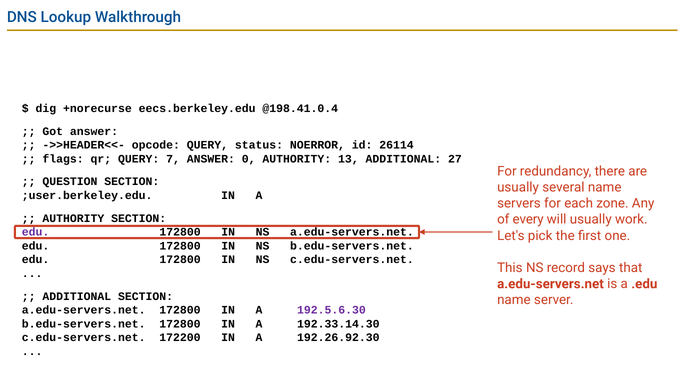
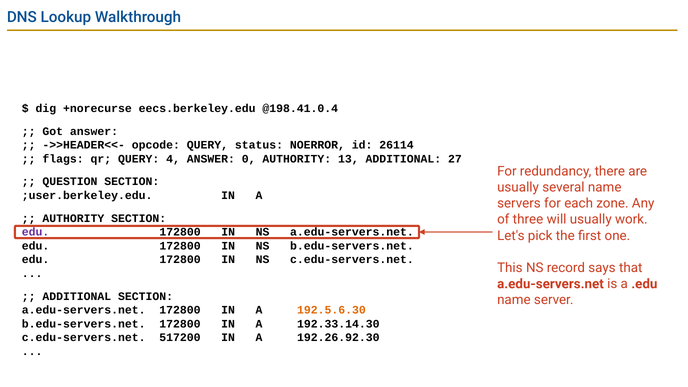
7: 7 -> 4
every: every -> three
192.5.6.30 colour: purple -> orange
172200: 172200 -> 517200
